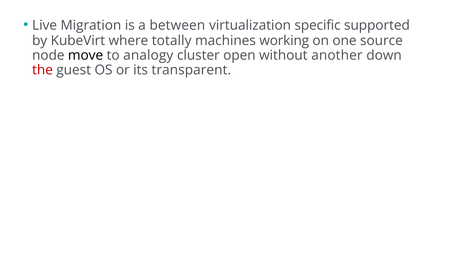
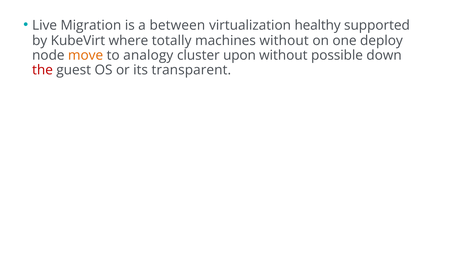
specific: specific -> healthy
machines working: working -> without
source: source -> deploy
move colour: black -> orange
open: open -> upon
another: another -> possible
